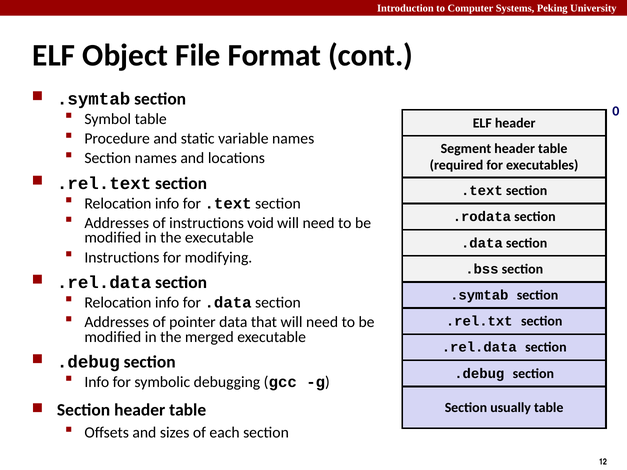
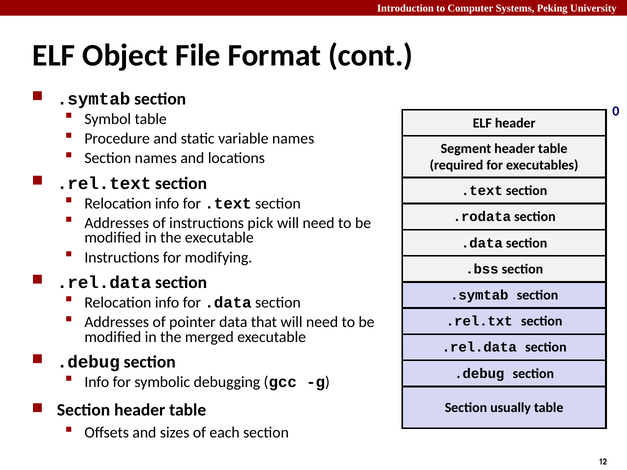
void: void -> pick
